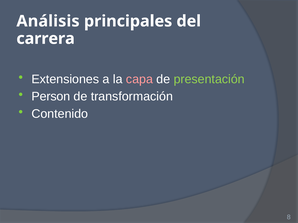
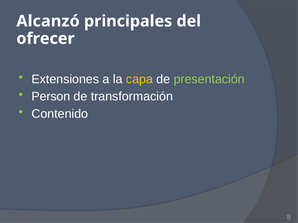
Análisis: Análisis -> Alcanzó
carrera: carrera -> ofrecer
capa colour: pink -> yellow
